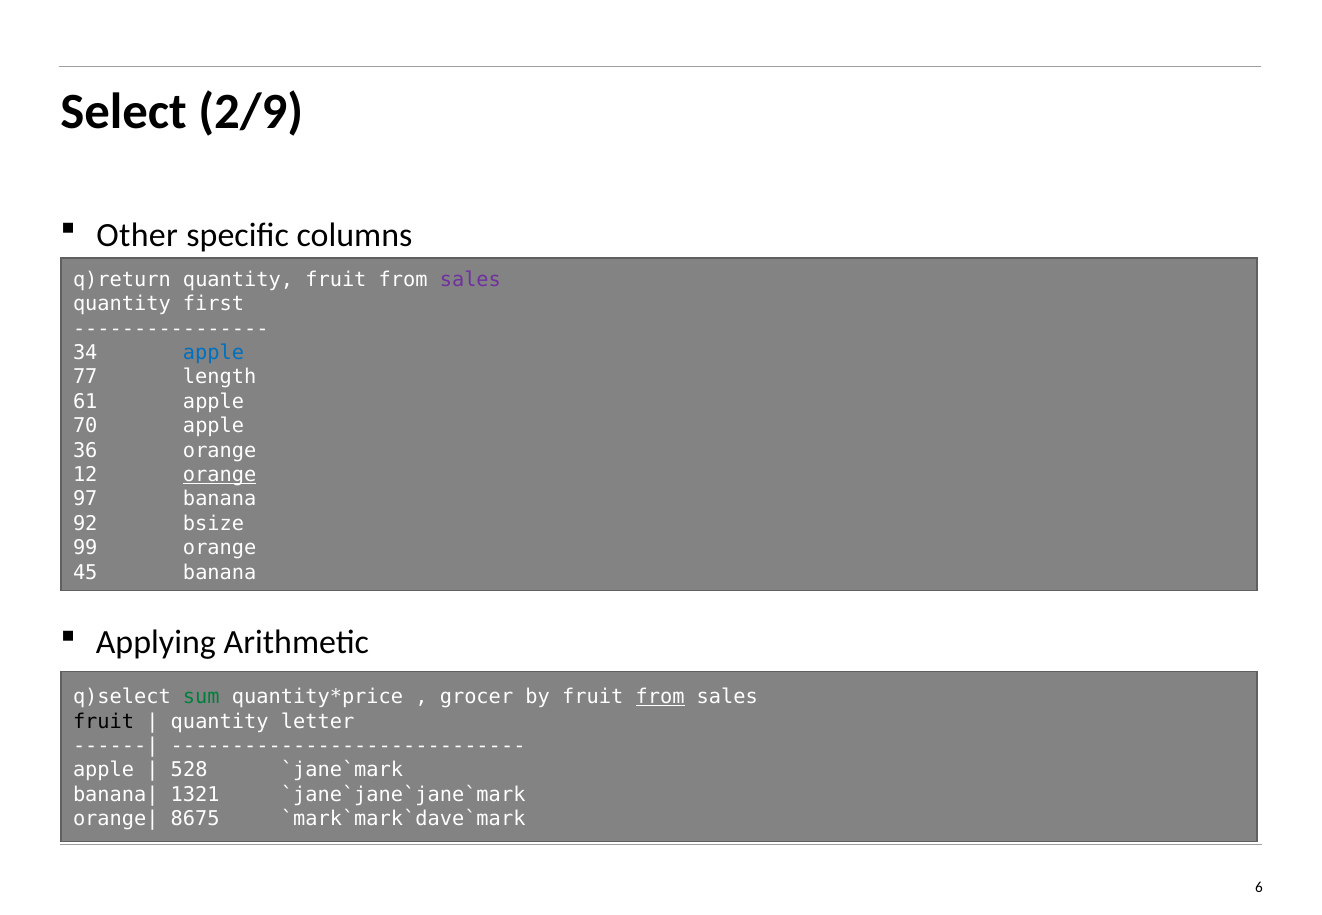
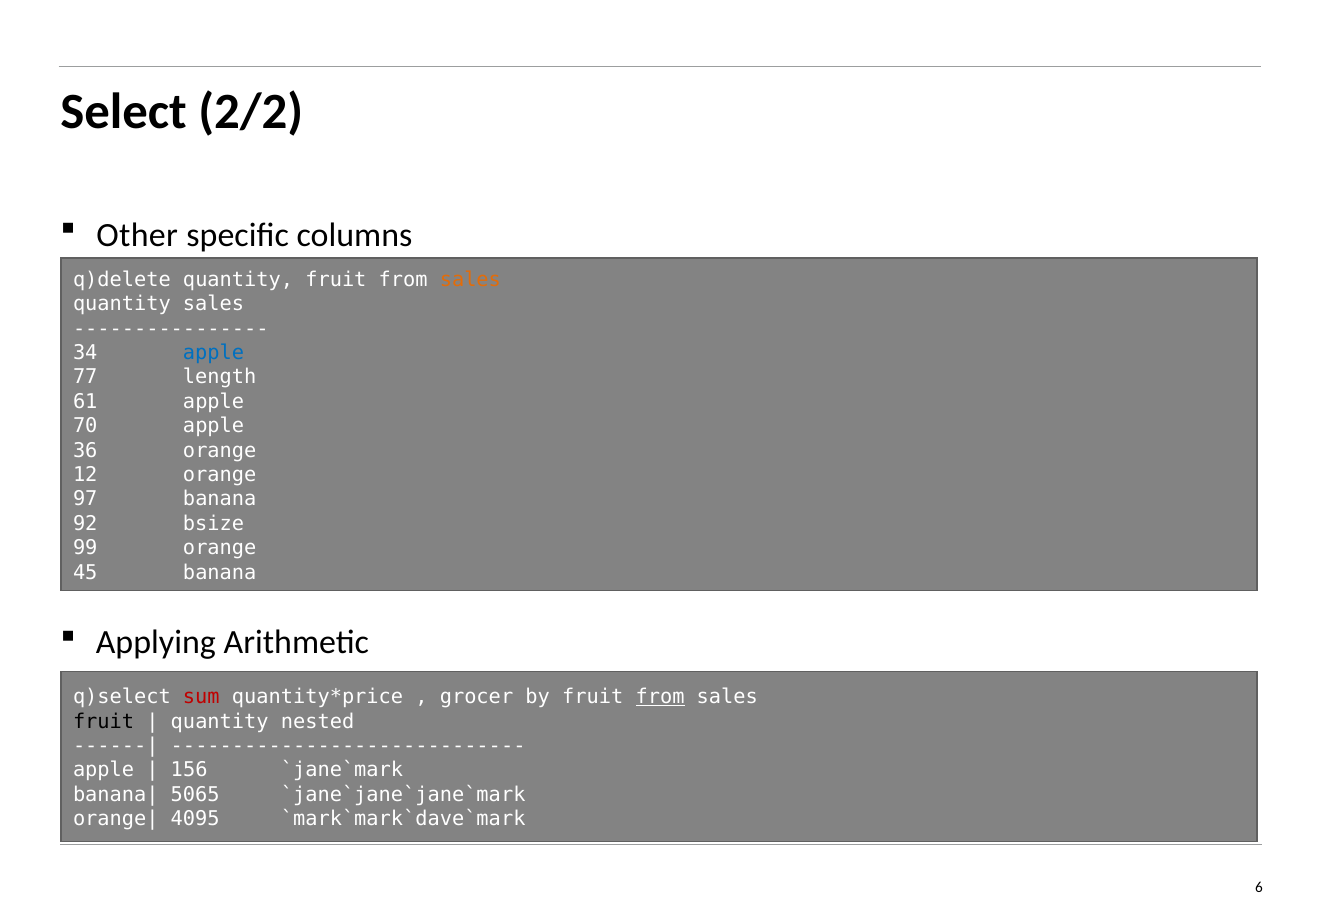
2/9: 2/9 -> 2/2
q)return: q)return -> q)delete
sales at (470, 280) colour: purple -> orange
quantity first: first -> sales
orange at (220, 475) underline: present -> none
sum colour: green -> red
letter: letter -> nested
528: 528 -> 156
1321: 1321 -> 5065
8675: 8675 -> 4095
